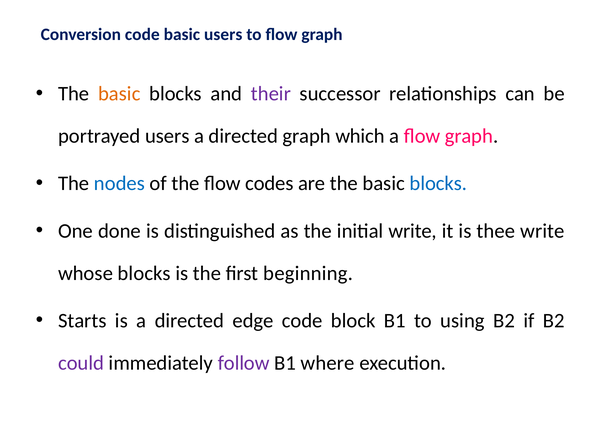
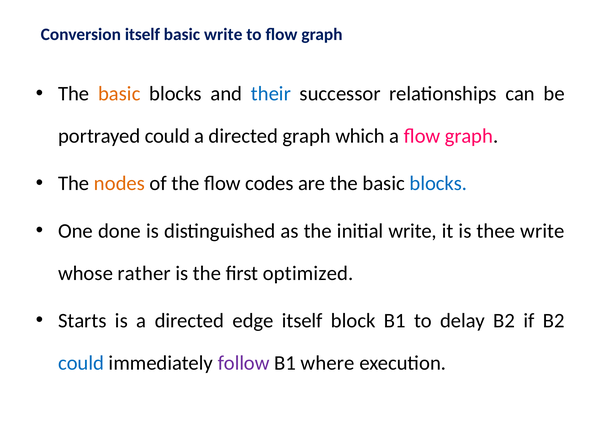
Conversion code: code -> itself
basic users: users -> write
their colour: purple -> blue
portrayed users: users -> could
nodes colour: blue -> orange
whose blocks: blocks -> rather
beginning: beginning -> optimized
edge code: code -> itself
using: using -> delay
could at (81, 363) colour: purple -> blue
